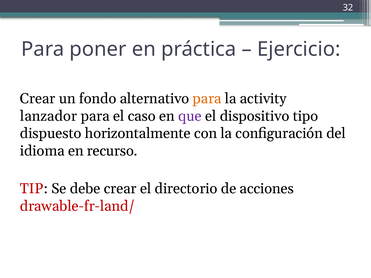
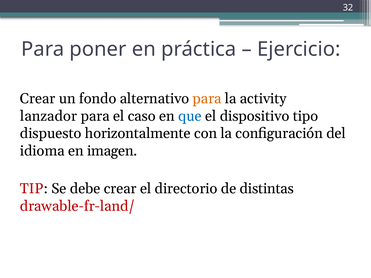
que colour: purple -> blue
recurso: recurso -> imagen
acciones: acciones -> distintas
